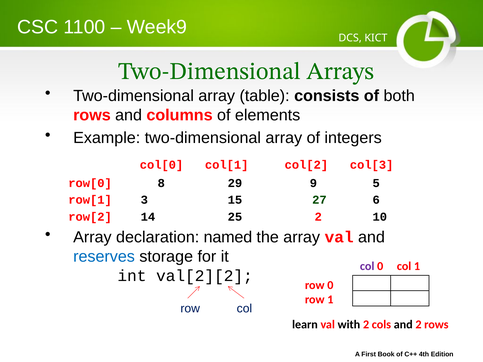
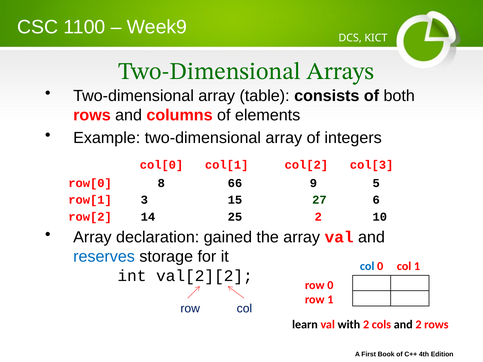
29: 29 -> 66
named: named -> gained
col at (367, 267) colour: purple -> blue
